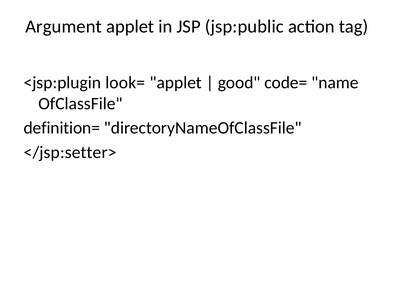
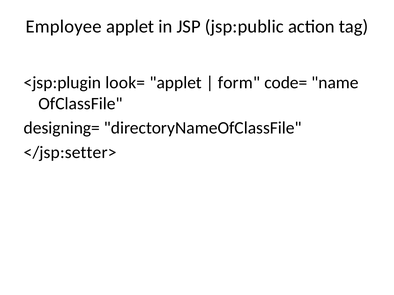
Argument: Argument -> Employee
good: good -> form
definition=: definition= -> designing=
